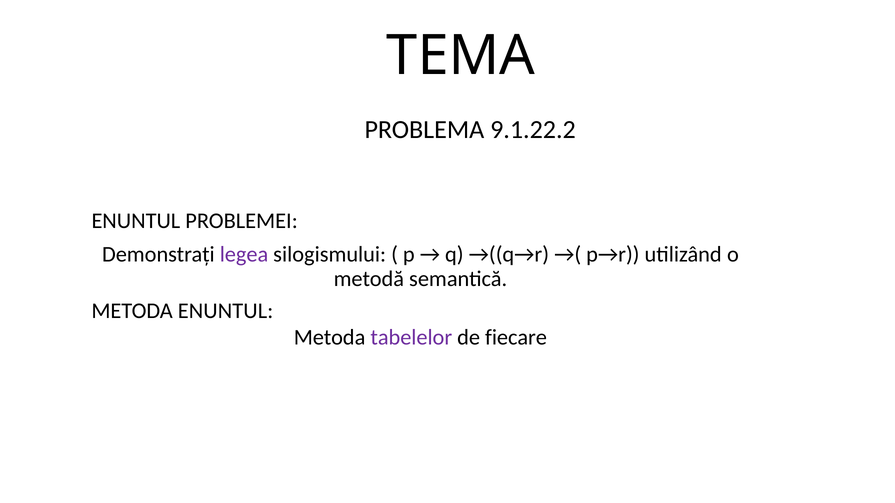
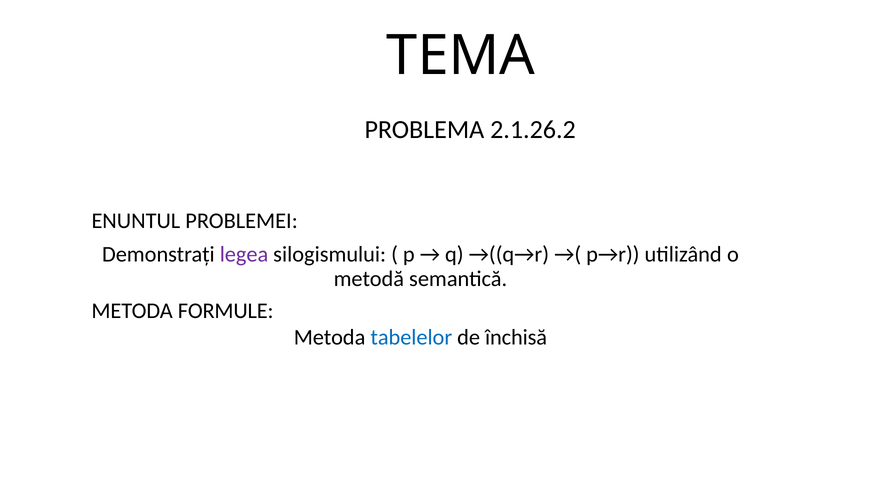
9.1.22.2: 9.1.22.2 -> 2.1.26.2
METODA ENUNTUL: ENUNTUL -> FORMULE
tabelelor colour: purple -> blue
fiecare: fiecare -> închisă
